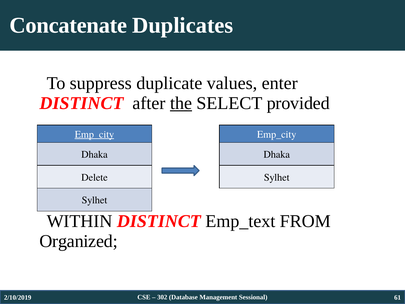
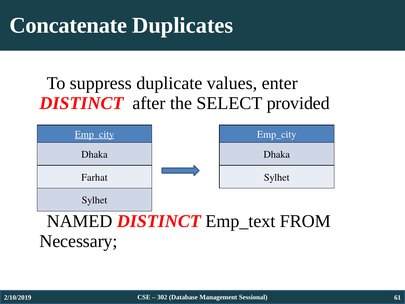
the underline: present -> none
Delete: Delete -> Farhat
WITHIN: WITHIN -> NAMED
Organized: Organized -> Necessary
